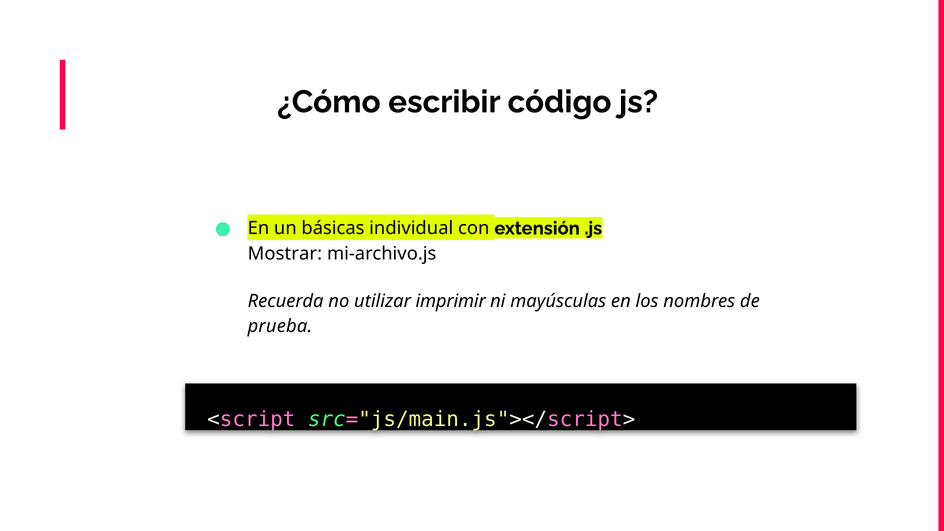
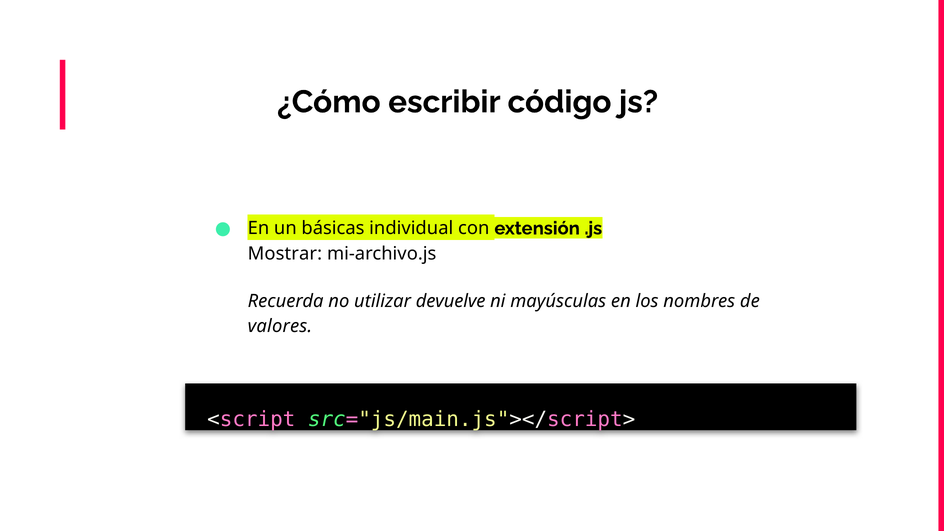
imprimir: imprimir -> devuelve
prueba: prueba -> valores
